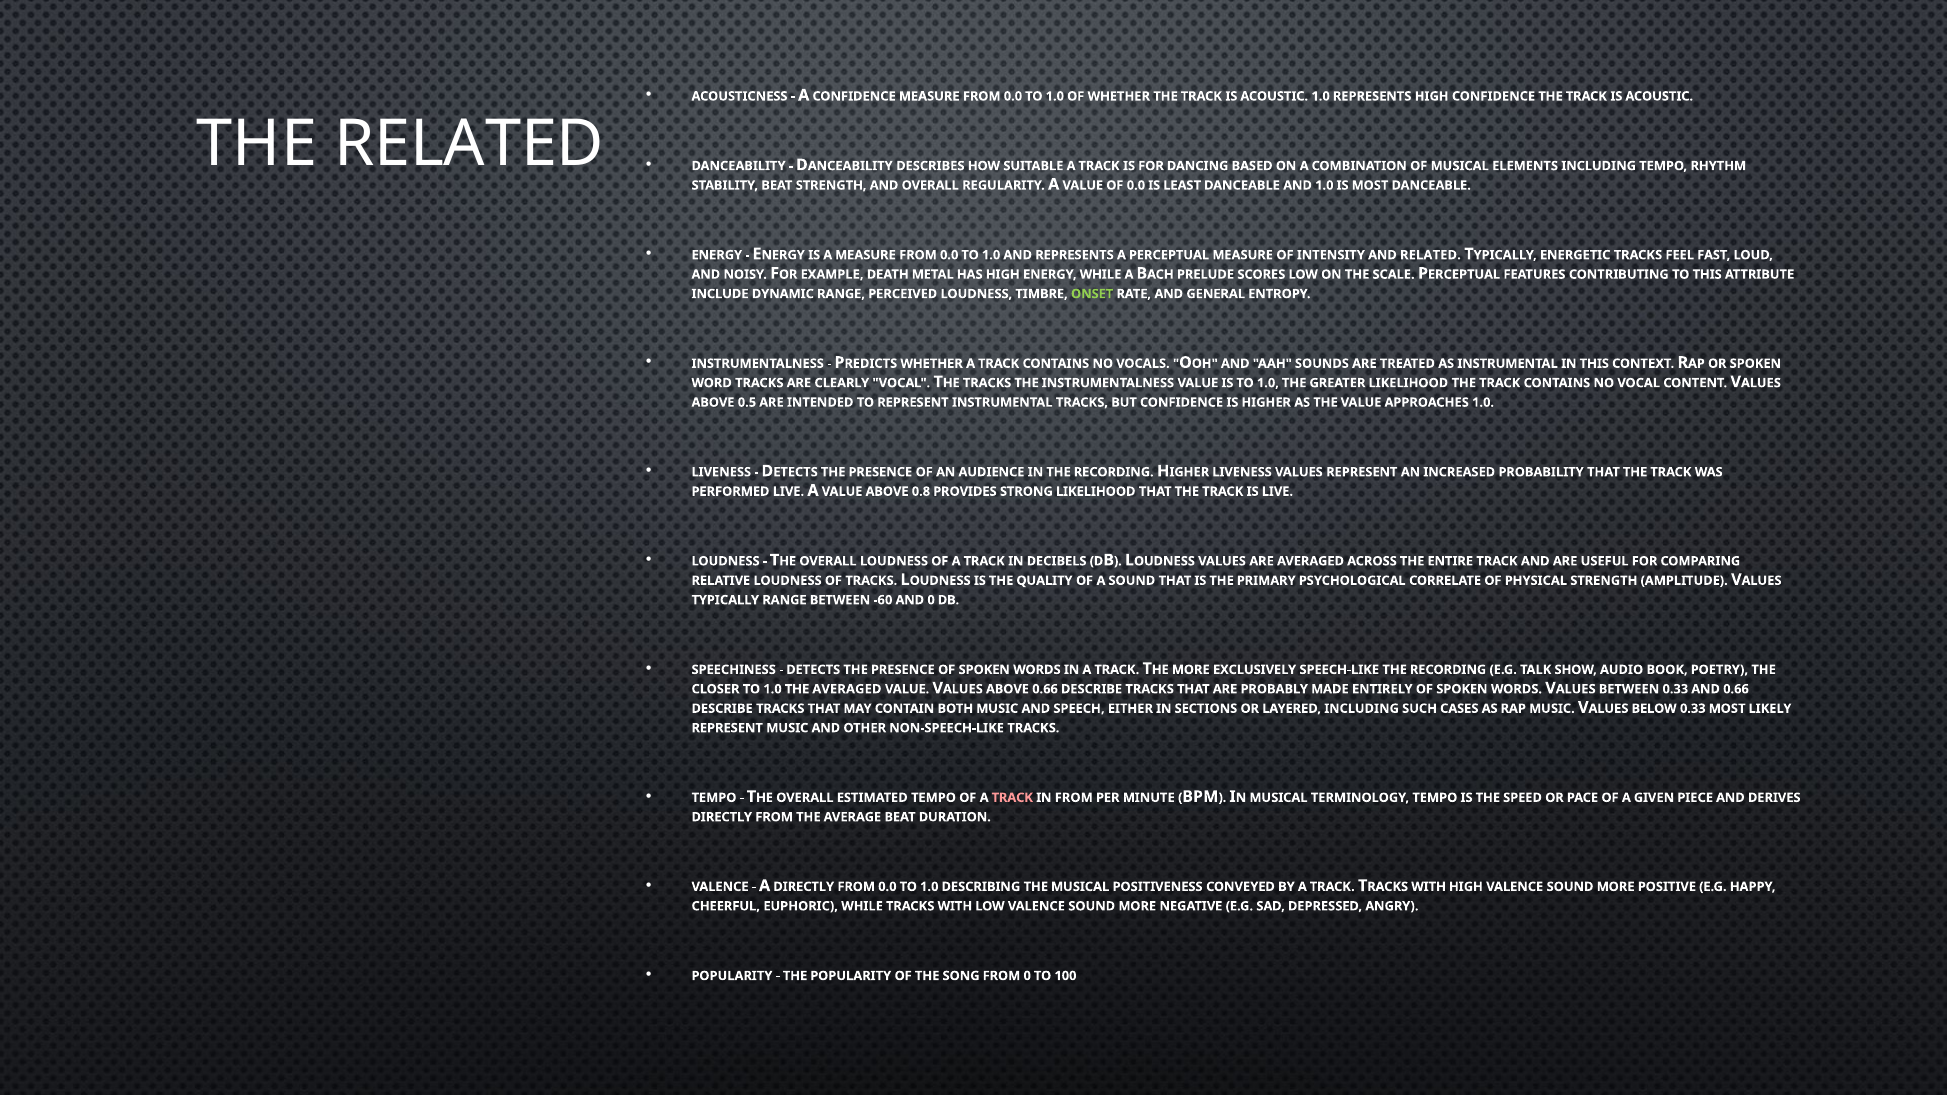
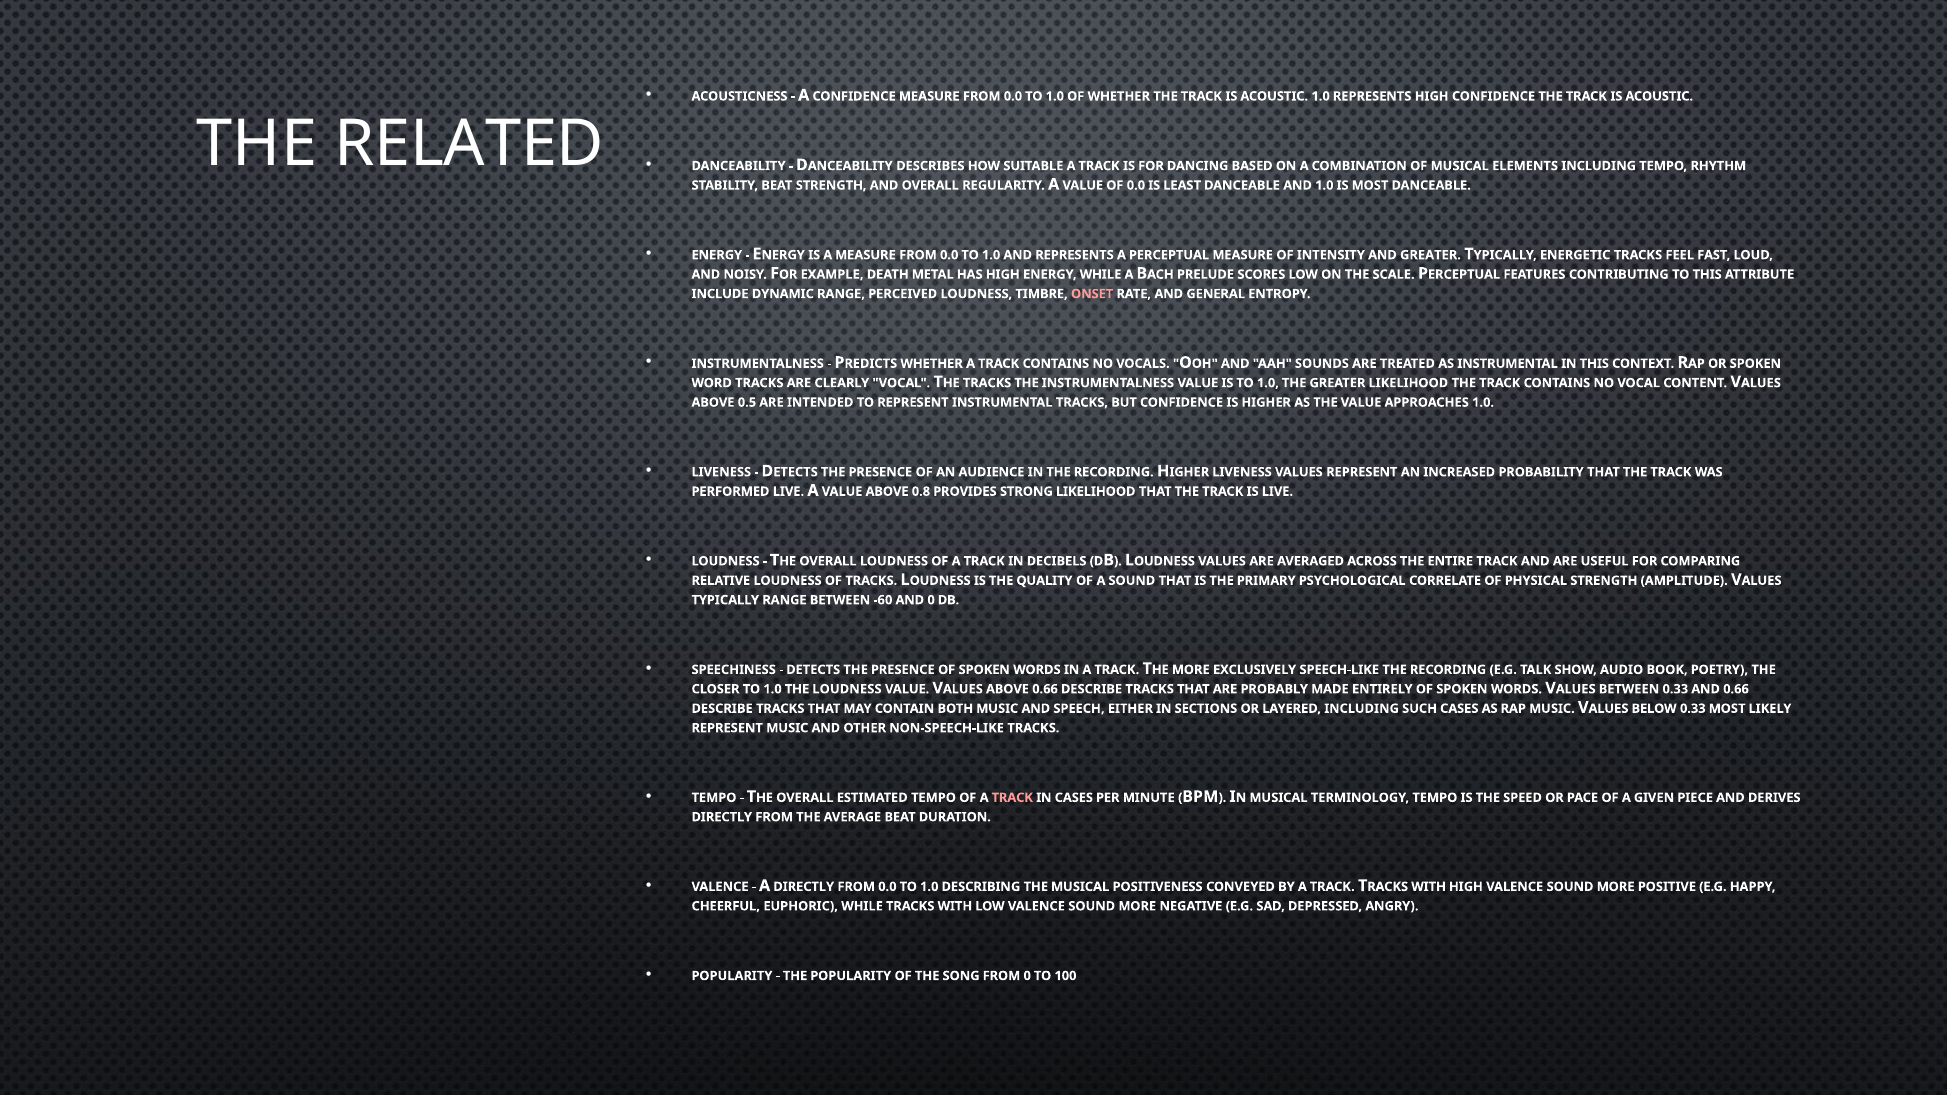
AND RELATED: RELATED -> GREATER
ONSET colour: light green -> pink
THE AVERAGED: AVERAGED -> LOUDNESS
IN FROM: FROM -> CASES
